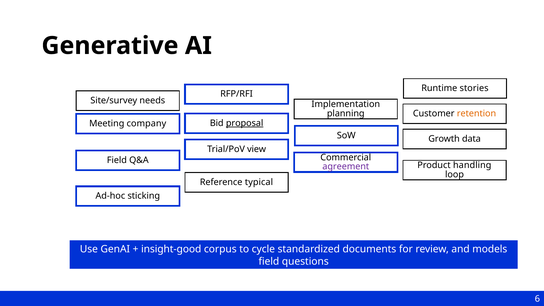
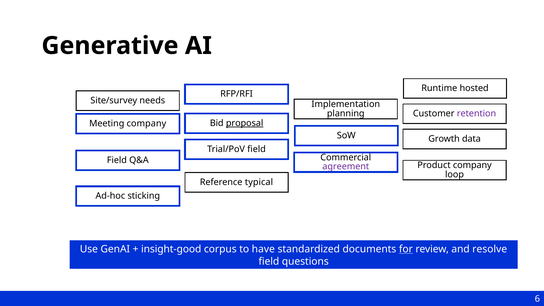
stories: stories -> hosted
retention colour: orange -> purple
Trial/PoV view: view -> field
Product handling: handling -> company
cycle: cycle -> have
for underline: none -> present
models: models -> resolve
